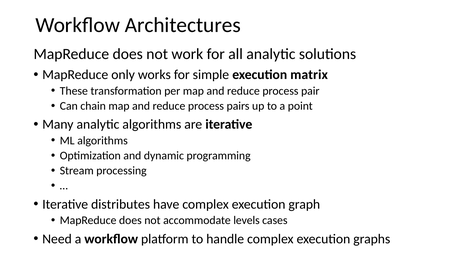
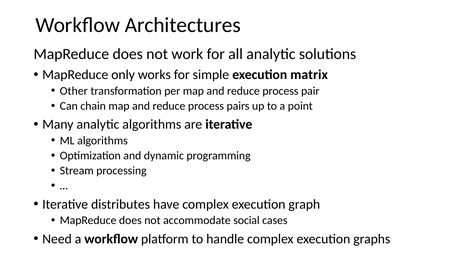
These: These -> Other
levels: levels -> social
